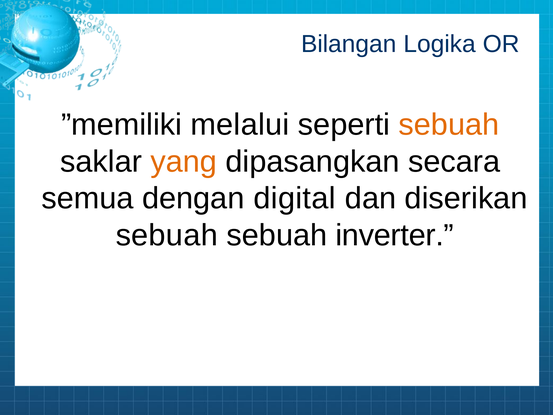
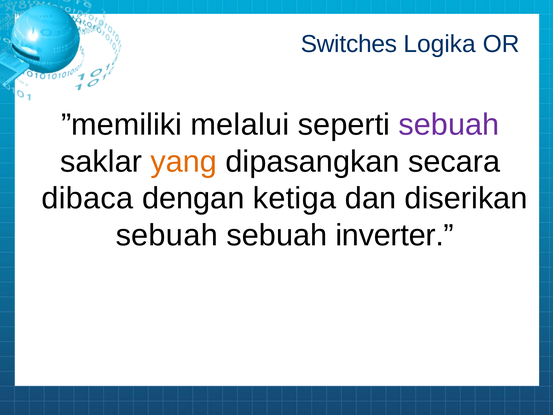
Bilangan: Bilangan -> Switches
sebuah at (449, 125) colour: orange -> purple
semua: semua -> dibaca
digital: digital -> ketiga
